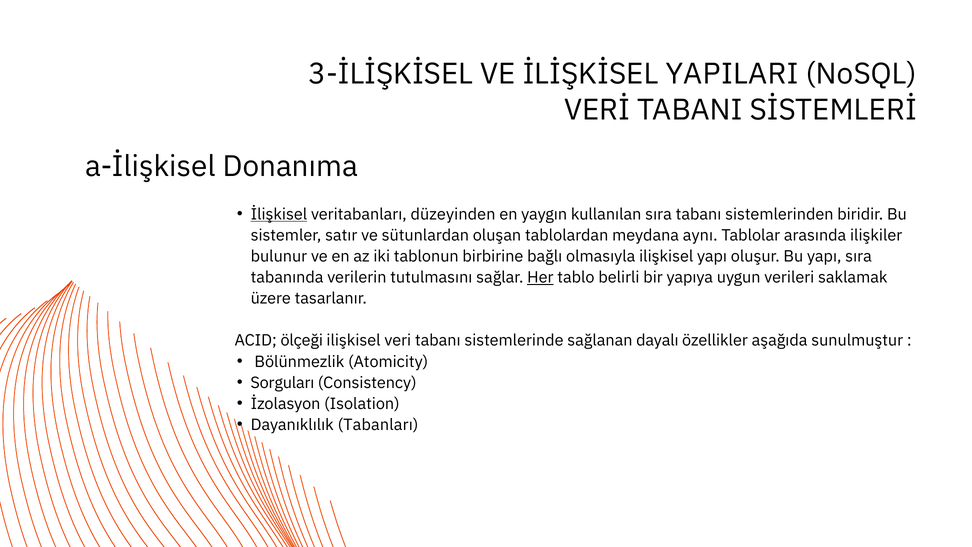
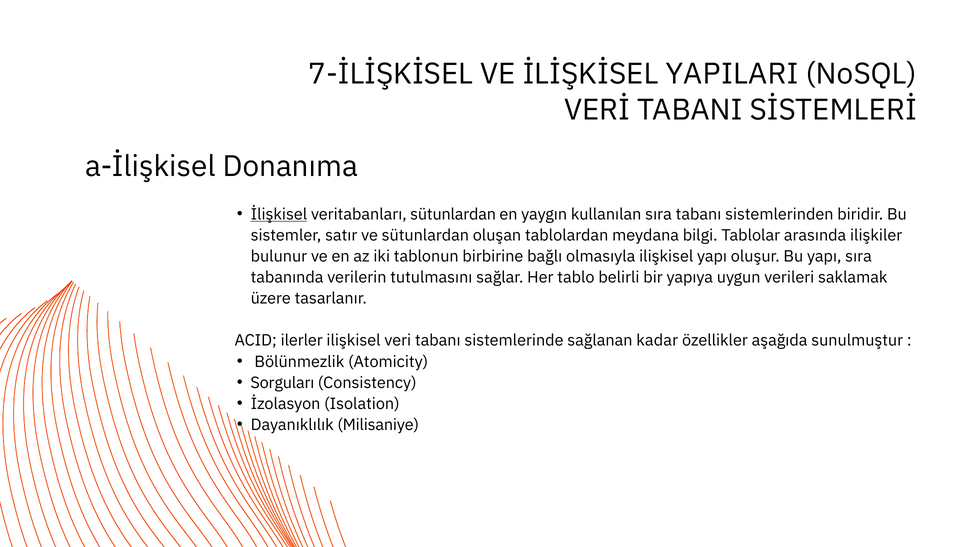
3-İLİŞKİSEL: 3-İLİŞKİSEL -> 7-İLİŞKİSEL
veritabanları düzeyinden: düzeyinden -> sütunlardan
aynı: aynı -> bilgi
Her underline: present -> none
ölçeği: ölçeği -> ilerler
dayalı: dayalı -> kadar
Tabanları: Tabanları -> Milisaniye
